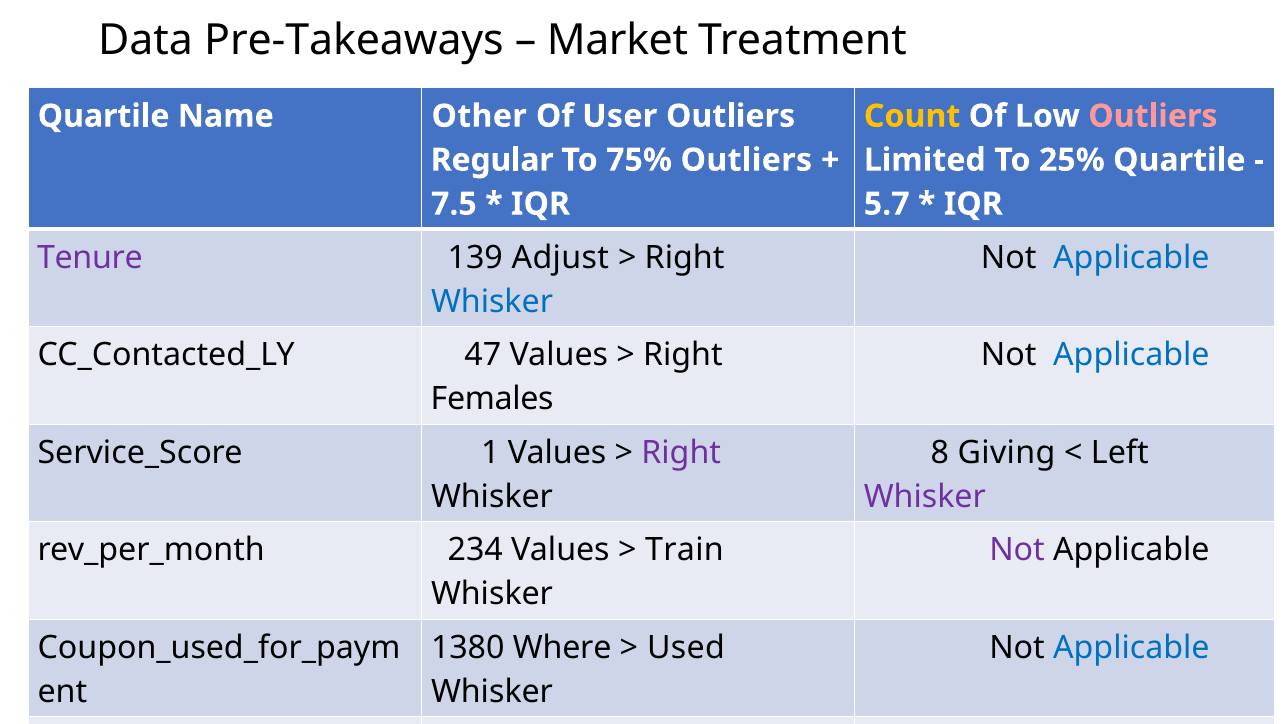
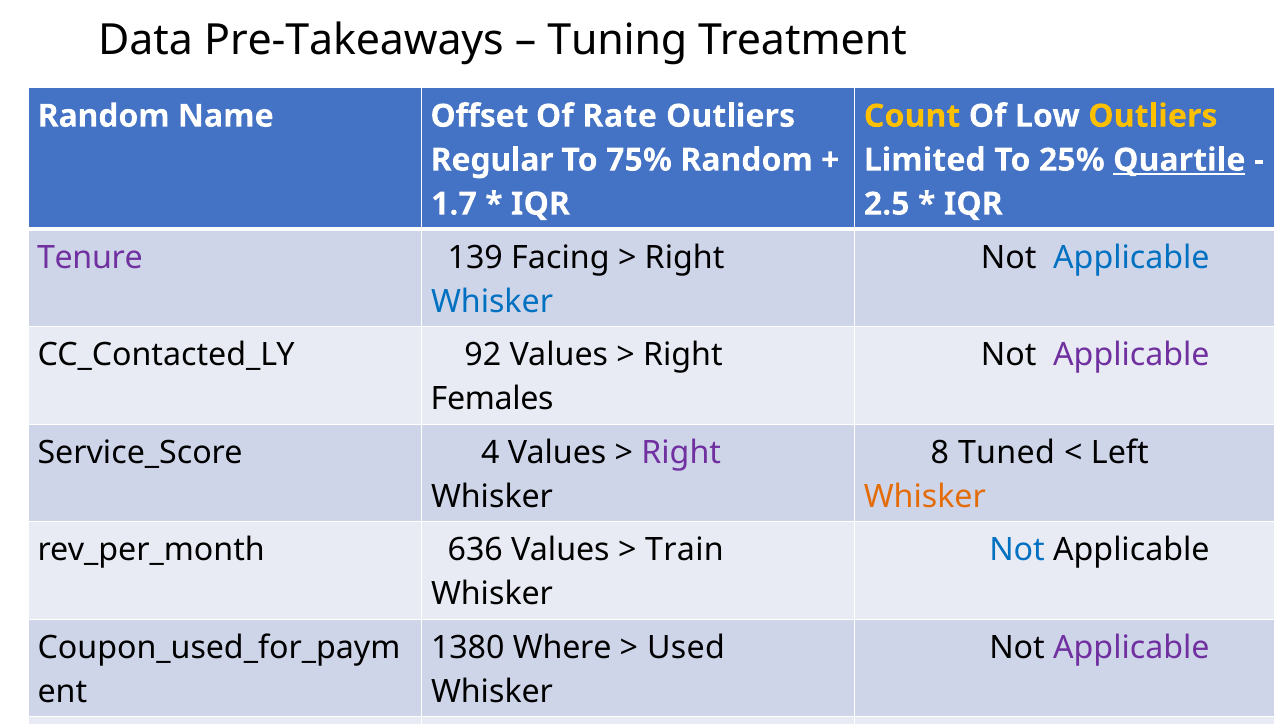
Market: Market -> Tuning
Quartile at (104, 116): Quartile -> Random
Other: Other -> Offset
User: User -> Rate
Outliers at (1153, 116) colour: pink -> yellow
75% Outliers: Outliers -> Random
Quartile at (1179, 160) underline: none -> present
7.5: 7.5 -> 1.7
5.7: 5.7 -> 2.5
Adjust: Adjust -> Facing
47: 47 -> 92
Applicable at (1131, 355) colour: blue -> purple
1: 1 -> 4
Giving: Giving -> Tuned
Whisker at (925, 497) colour: purple -> orange
234: 234 -> 636
Not at (1017, 550) colour: purple -> blue
Applicable at (1131, 648) colour: blue -> purple
